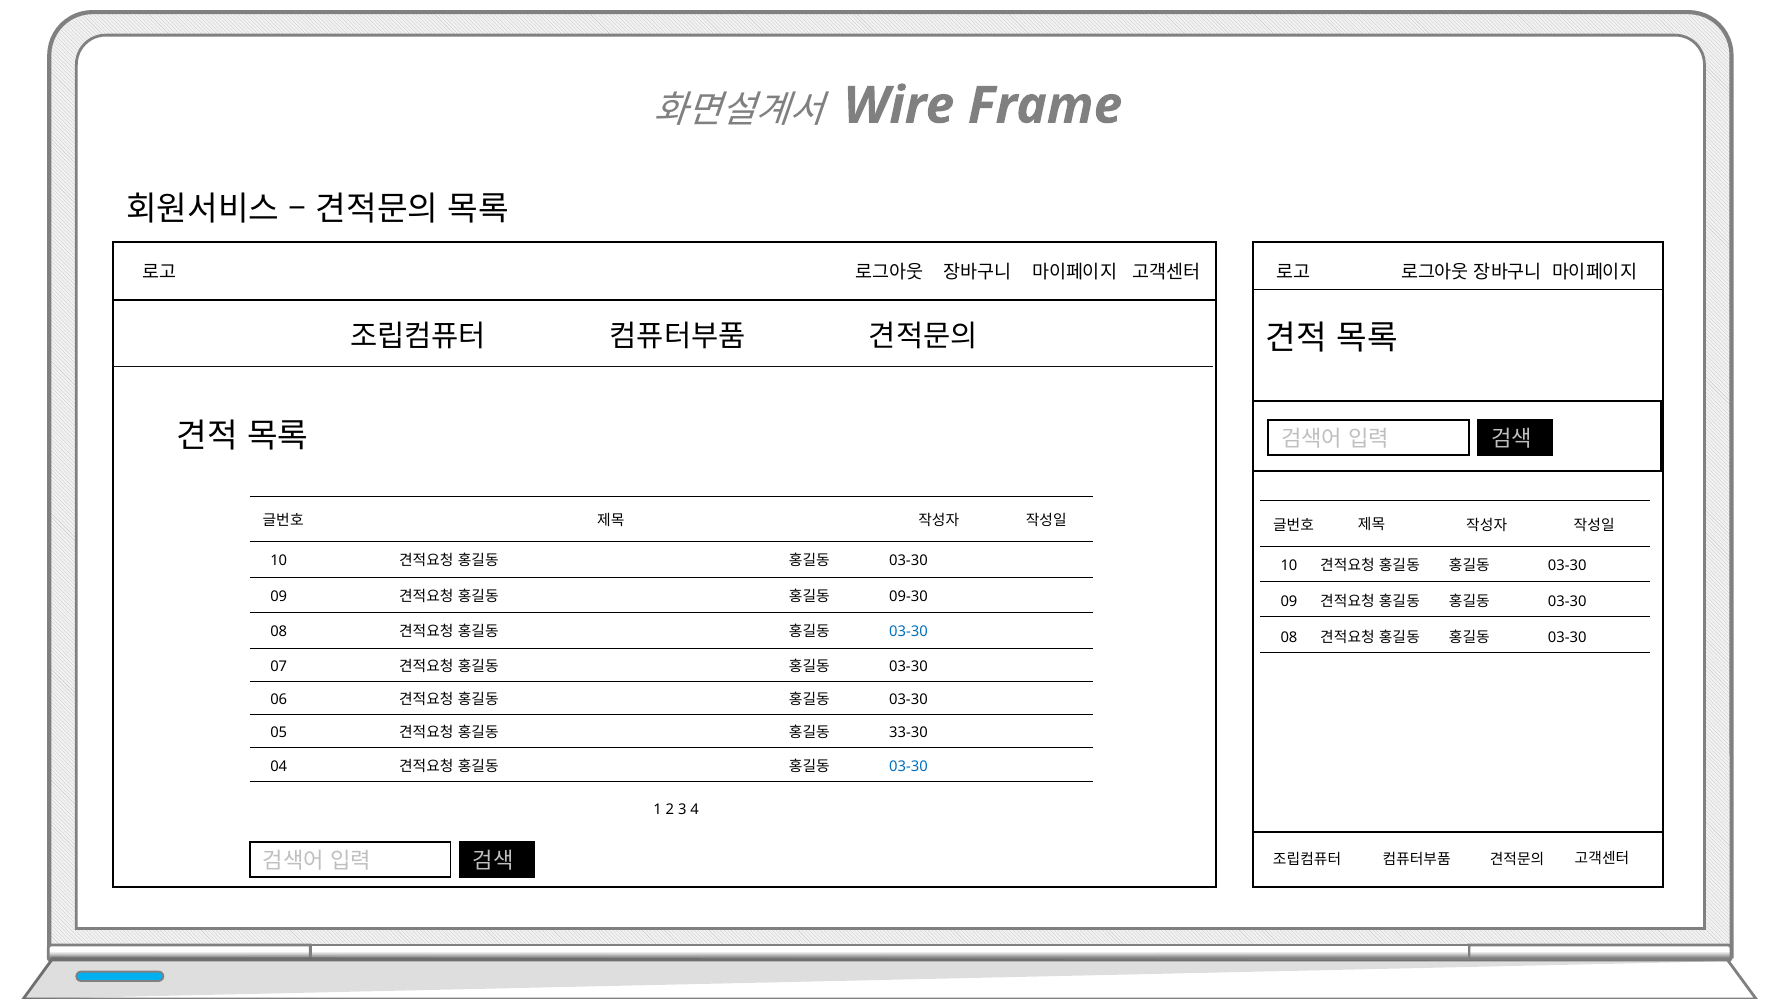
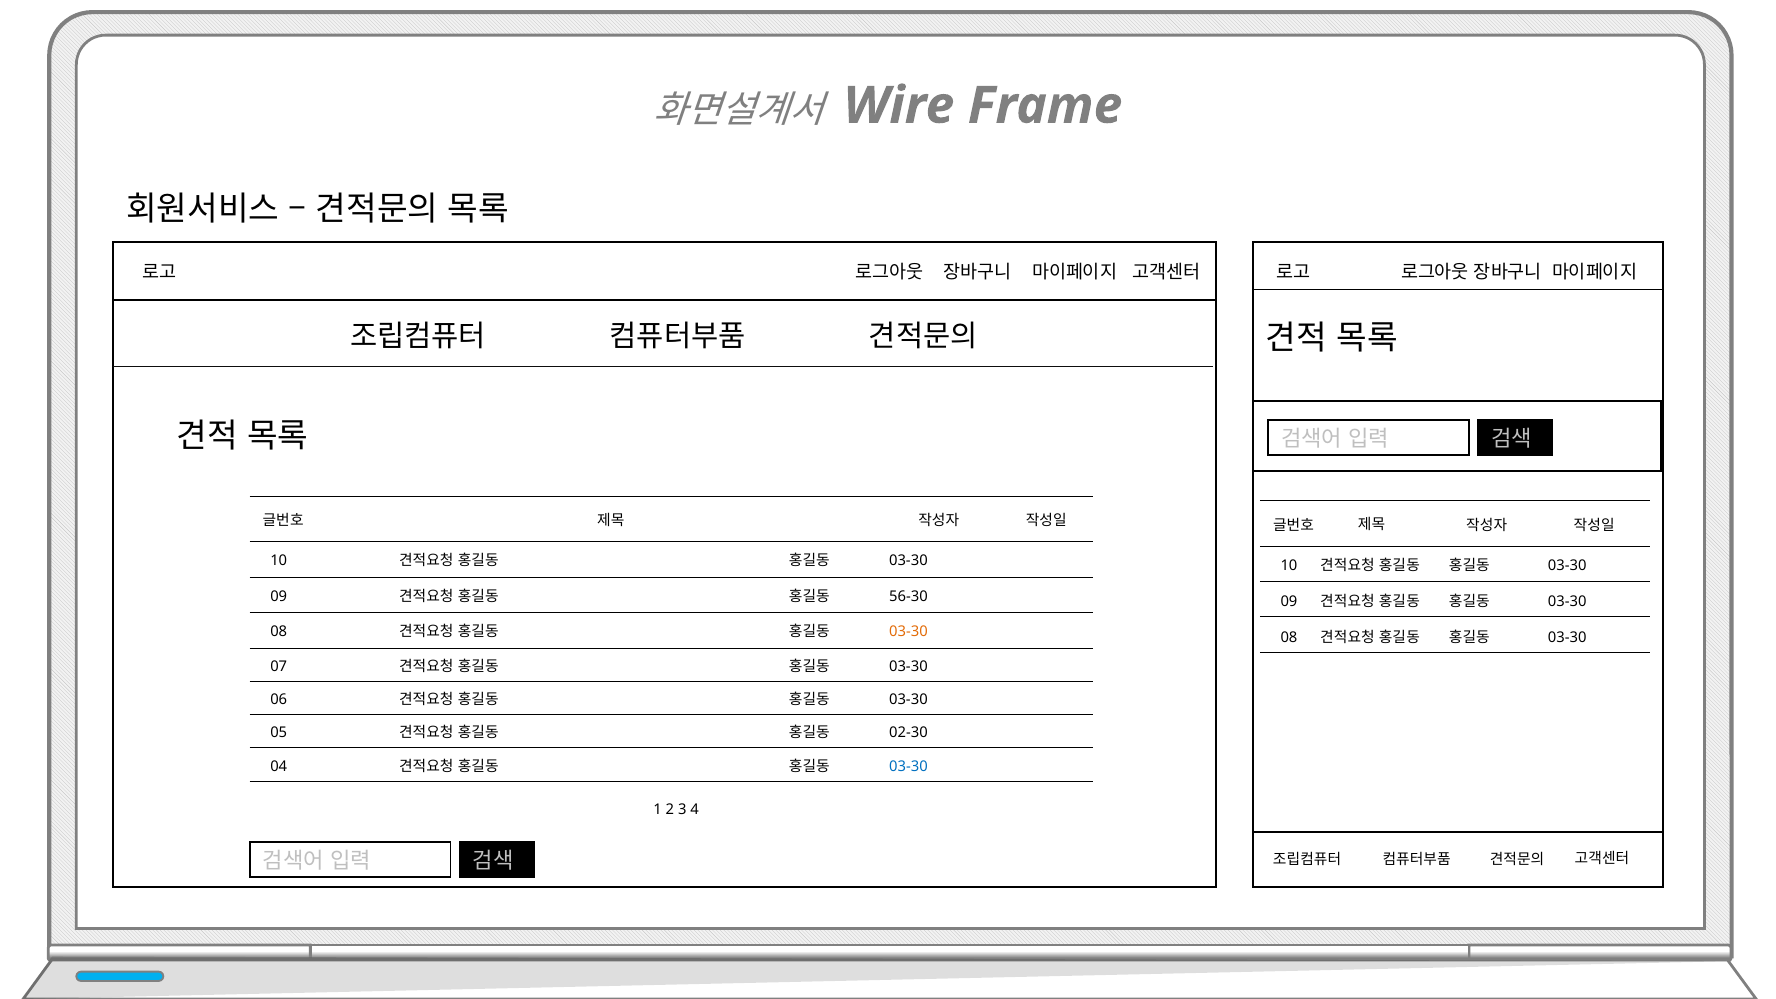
09-30: 09-30 -> 56-30
03-30 at (908, 632) colour: blue -> orange
33-30: 33-30 -> 02-30
